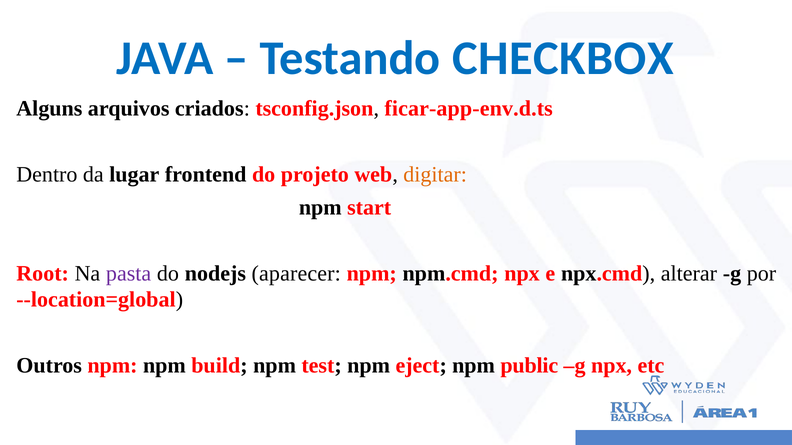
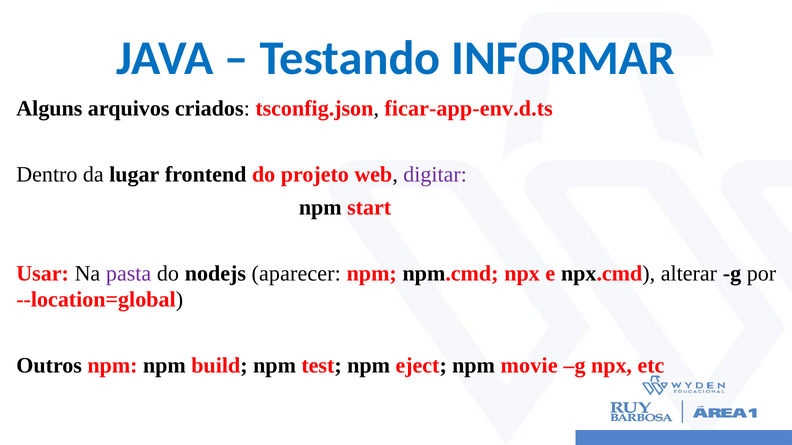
CHECKBOX: CHECKBOX -> INFORMAR
digitar colour: orange -> purple
Root: Root -> Usar
public: public -> movie
